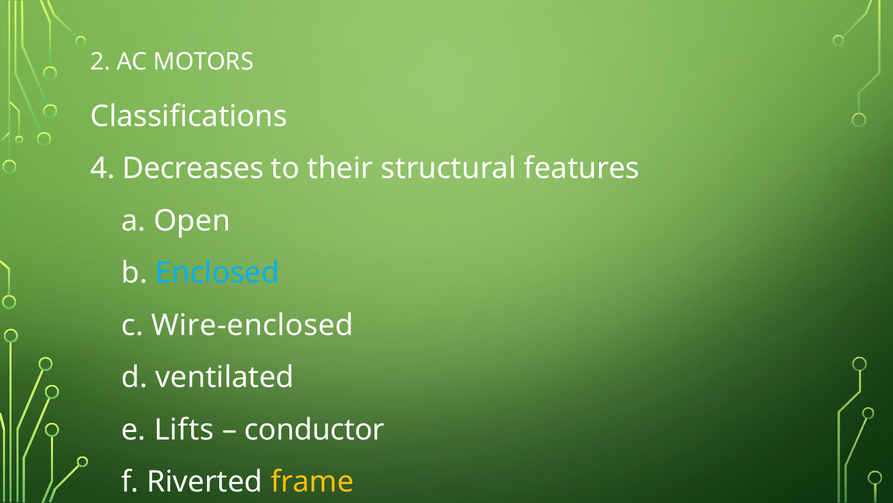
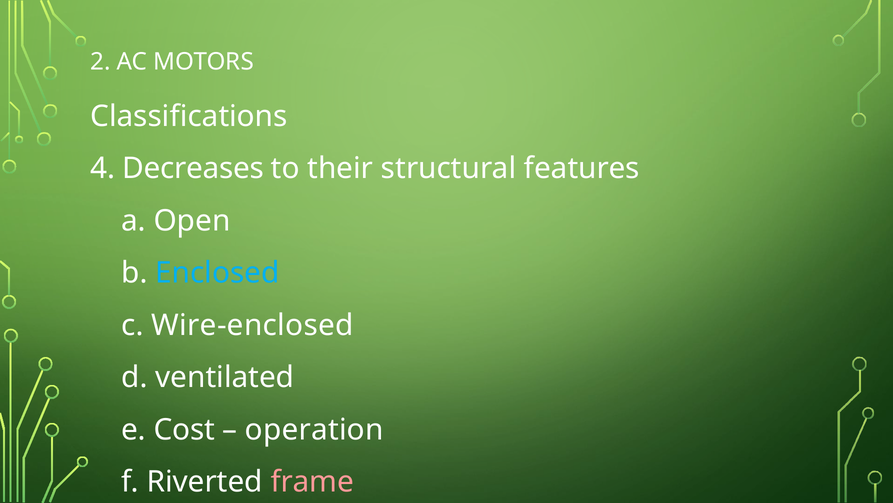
Lifts: Lifts -> Cost
conductor: conductor -> operation
frame colour: yellow -> pink
